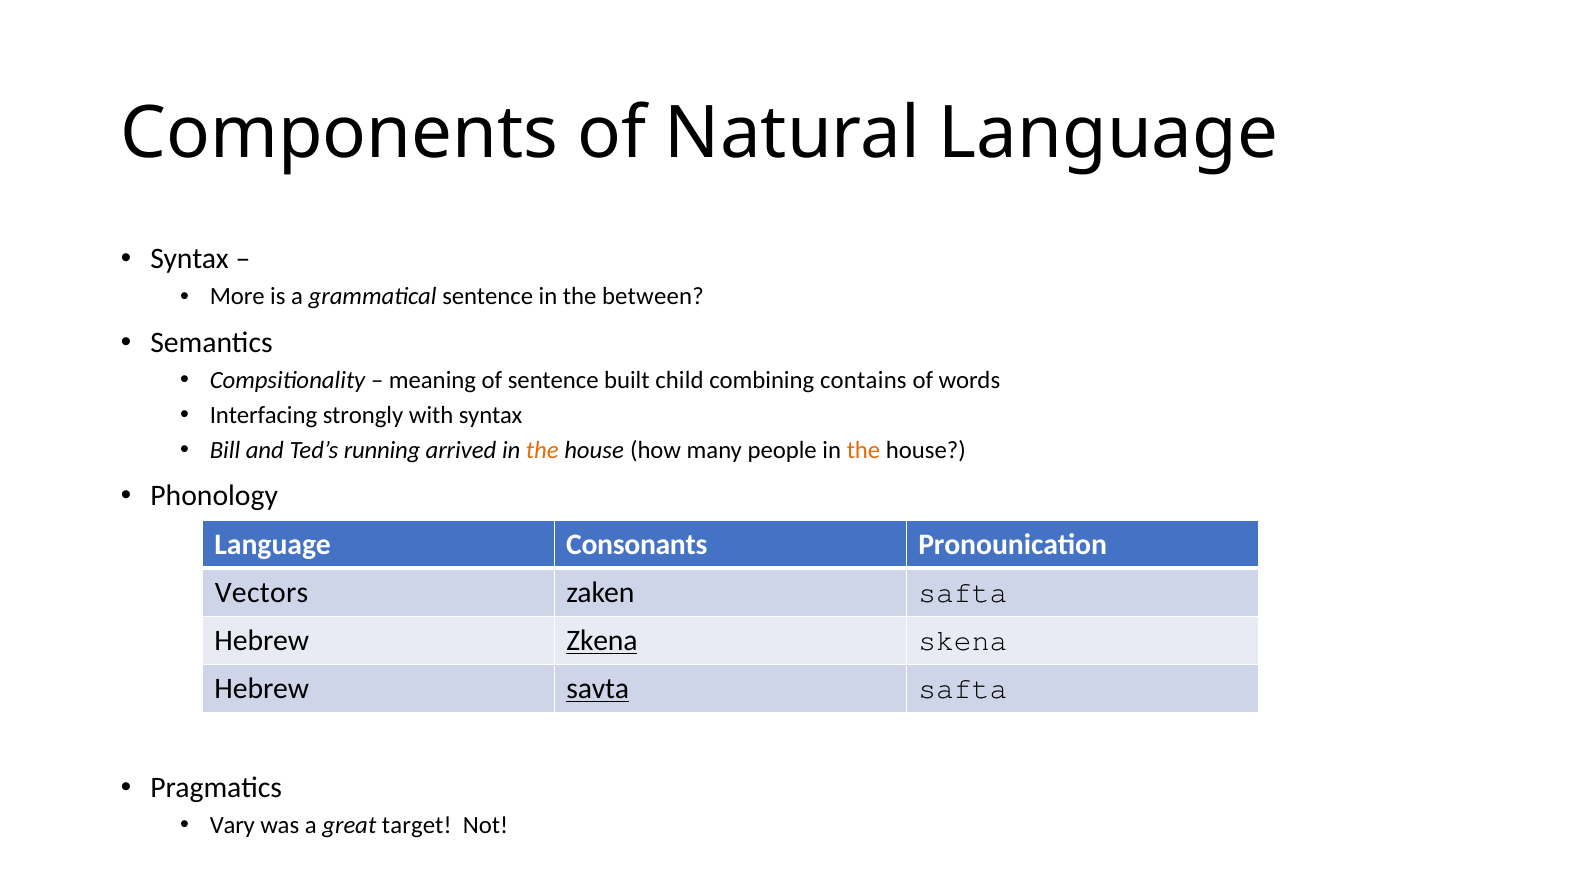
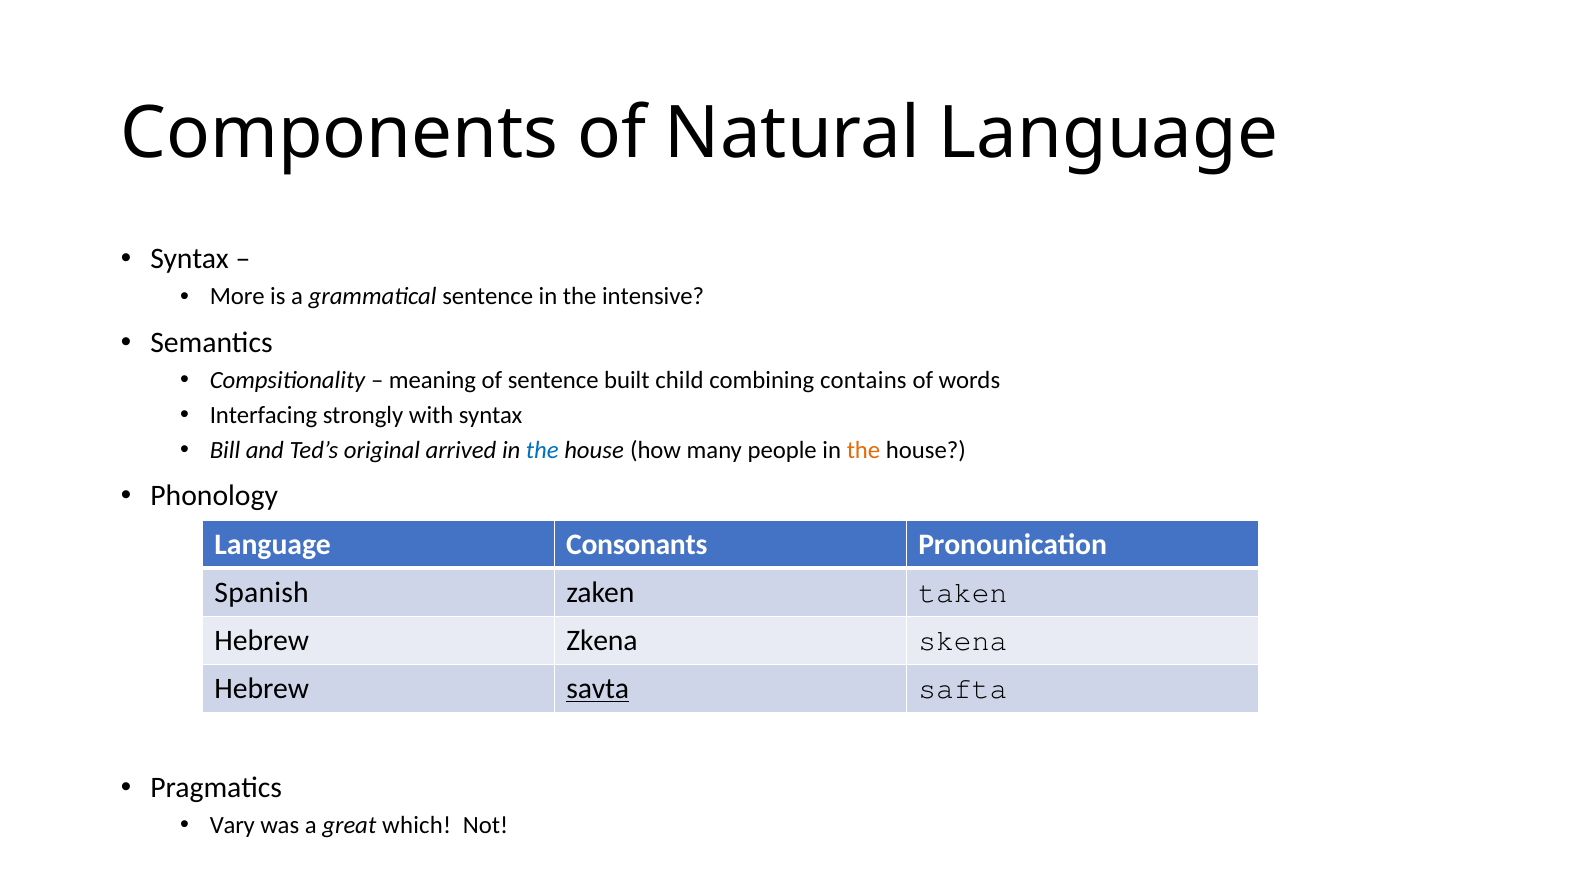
between: between -> intensive
running: running -> original
the at (542, 450) colour: orange -> blue
Vectors: Vectors -> Spanish
zaken safta: safta -> taken
Zkena underline: present -> none
target: target -> which
